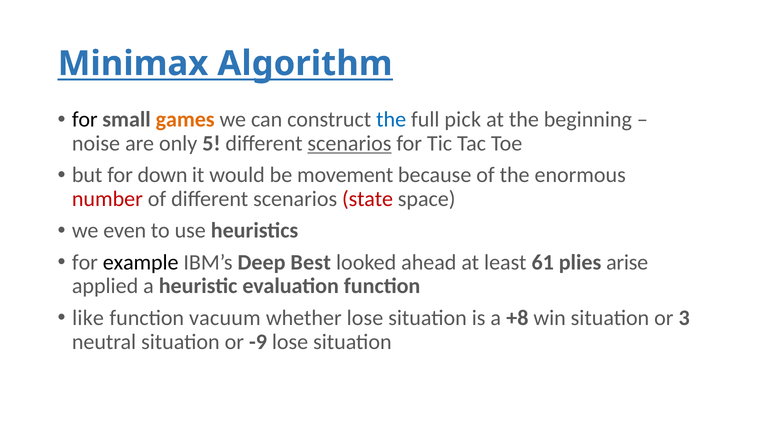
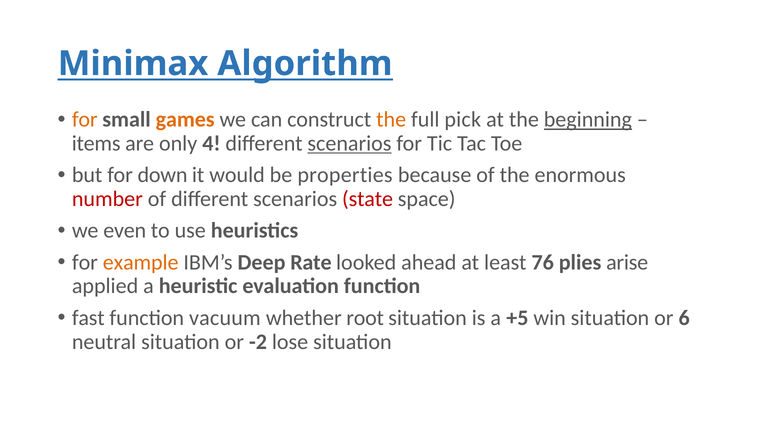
for at (85, 120) colour: black -> orange
the at (391, 120) colour: blue -> orange
beginning underline: none -> present
noise: noise -> items
5: 5 -> 4
movement: movement -> properties
example colour: black -> orange
Best: Best -> Rate
61: 61 -> 76
like: like -> fast
whether lose: lose -> root
+8: +8 -> +5
3: 3 -> 6
-9: -9 -> -2
